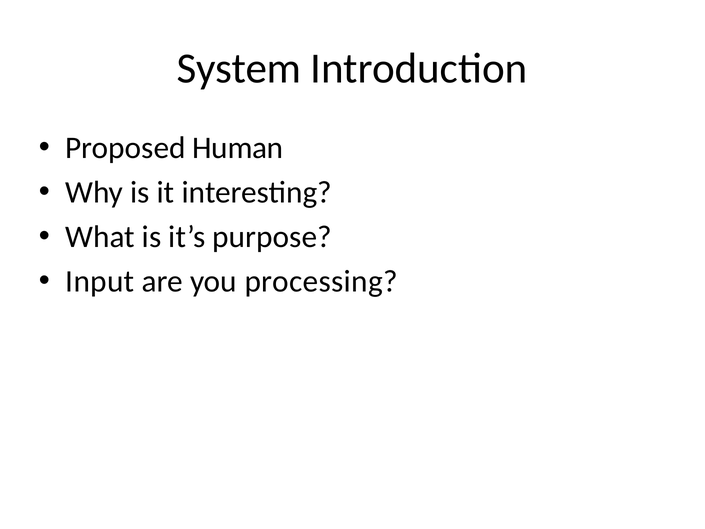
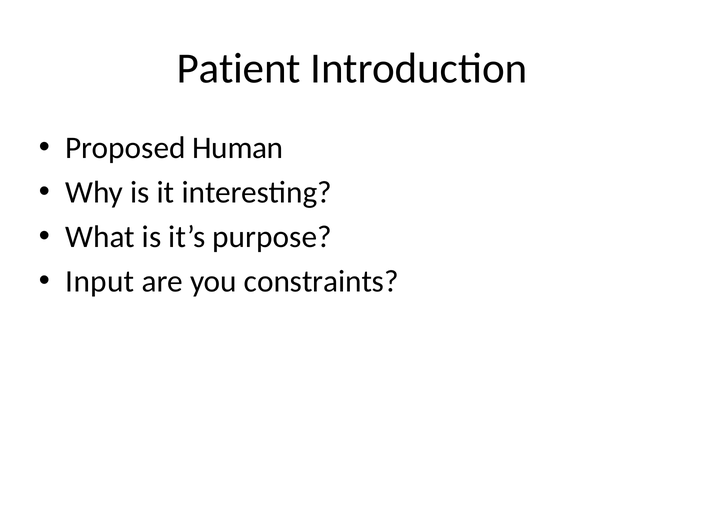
System: System -> Patient
processing: processing -> constraints
